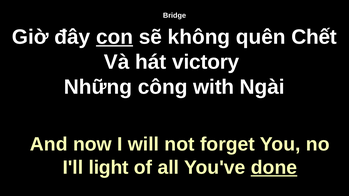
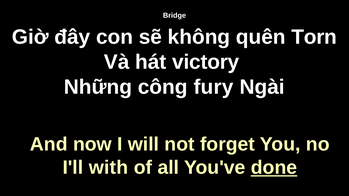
con underline: present -> none
Chết: Chết -> Torn
with: with -> fury
light: light -> with
